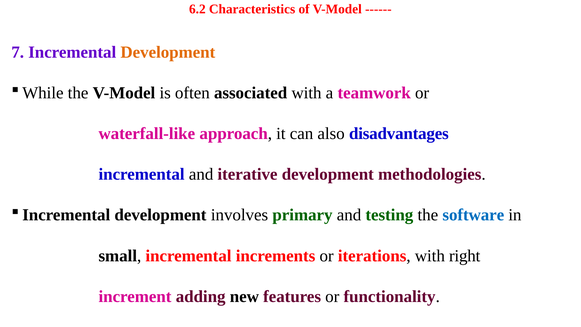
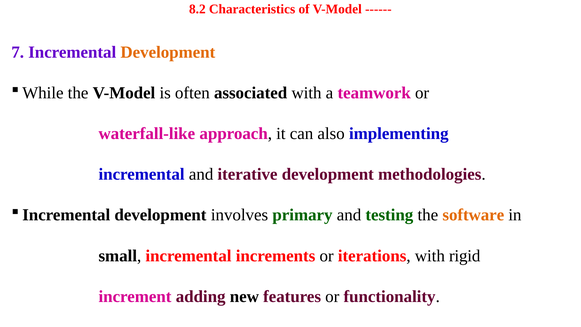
6.2: 6.2 -> 8.2
disadvantages: disadvantages -> implementing
software colour: blue -> orange
right: right -> rigid
